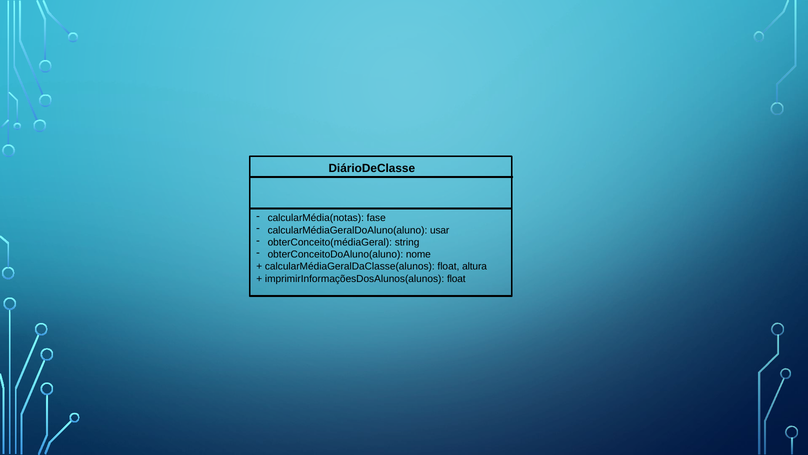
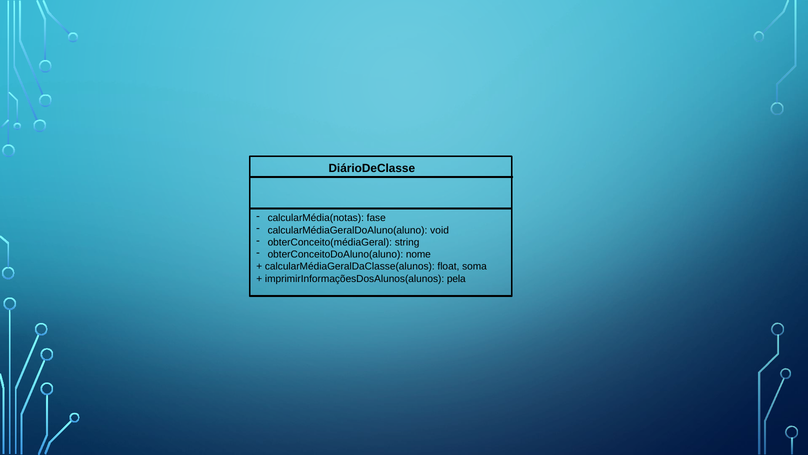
usar: usar -> void
altura: altura -> soma
imprimirInformaçõesDosAlunos(alunos float: float -> pela
